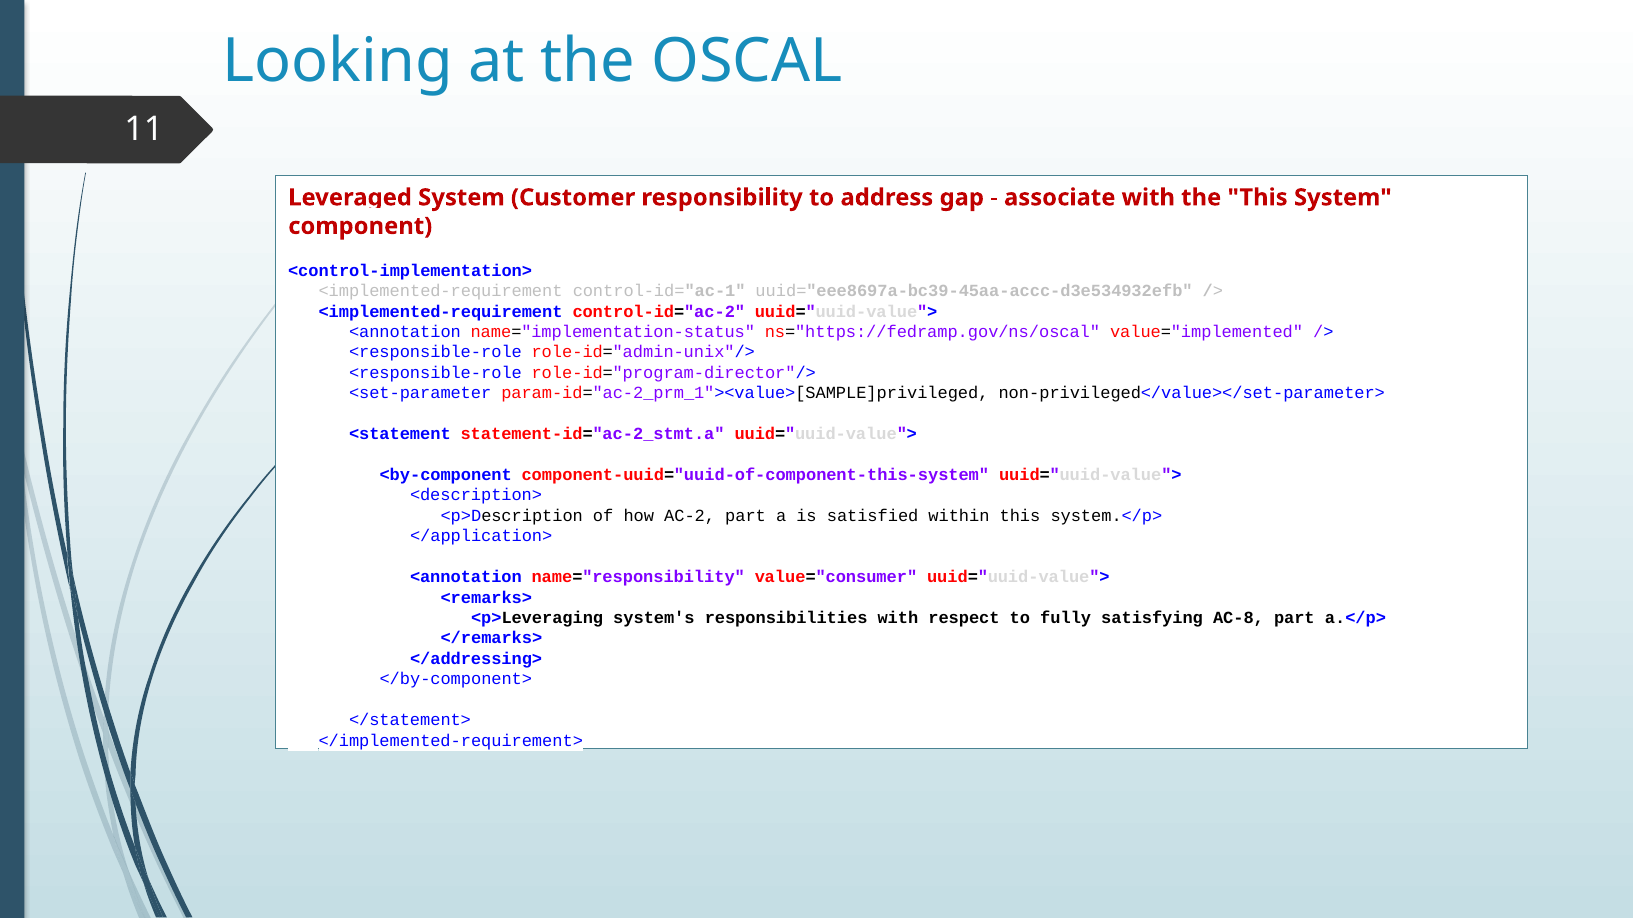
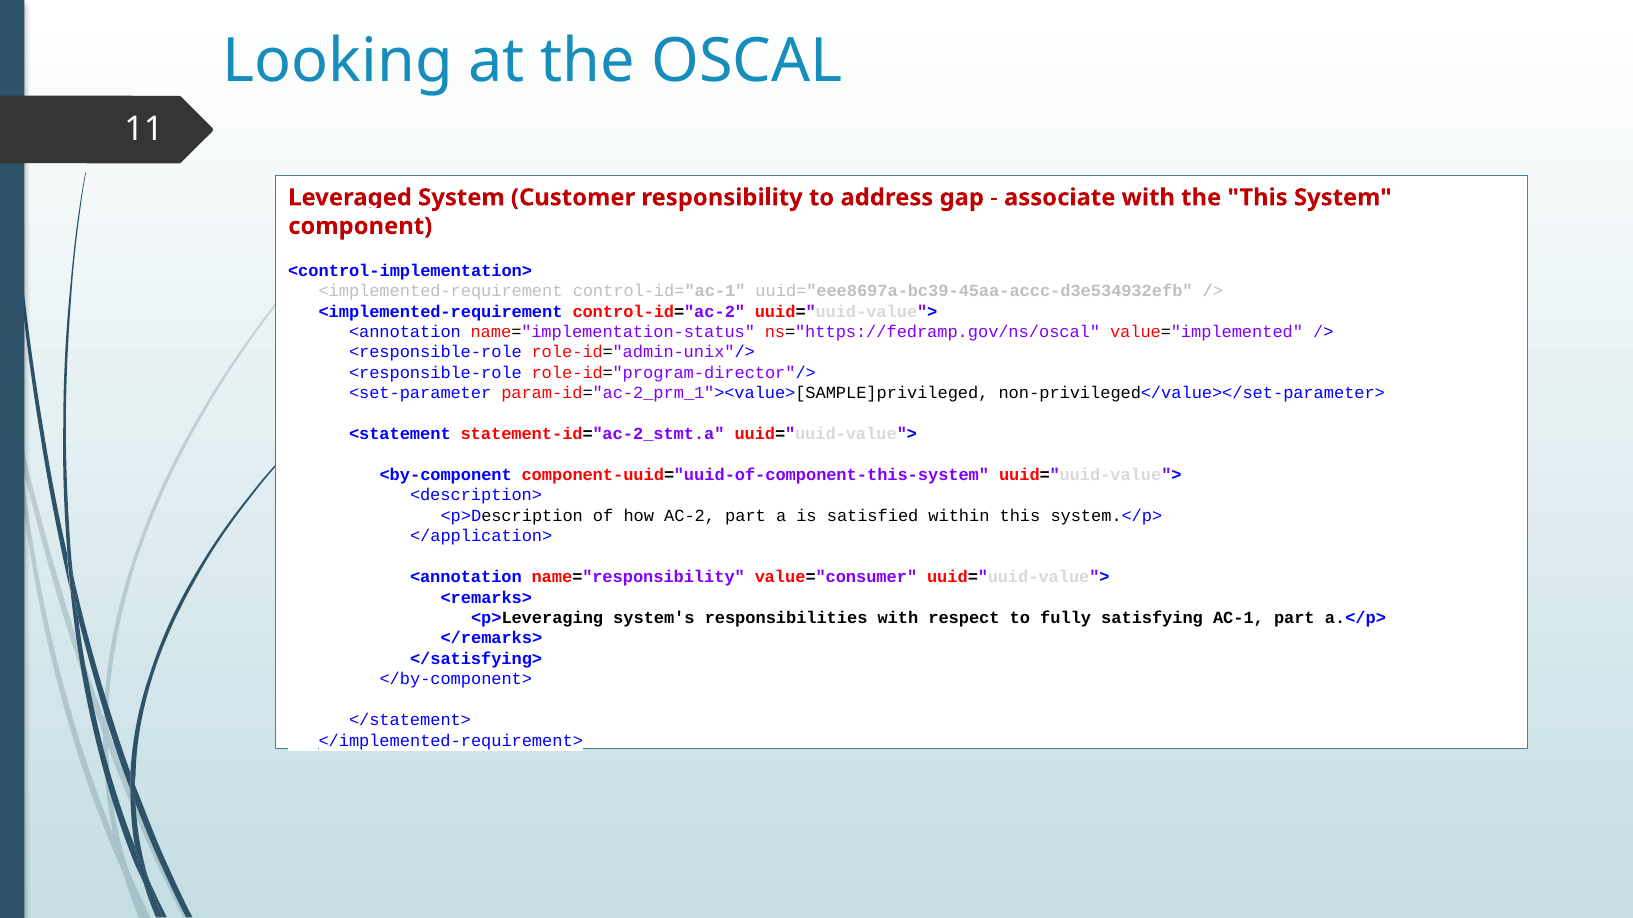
AC-8: AC-8 -> AC-1
</addressing>: </addressing> -> </satisfying>
